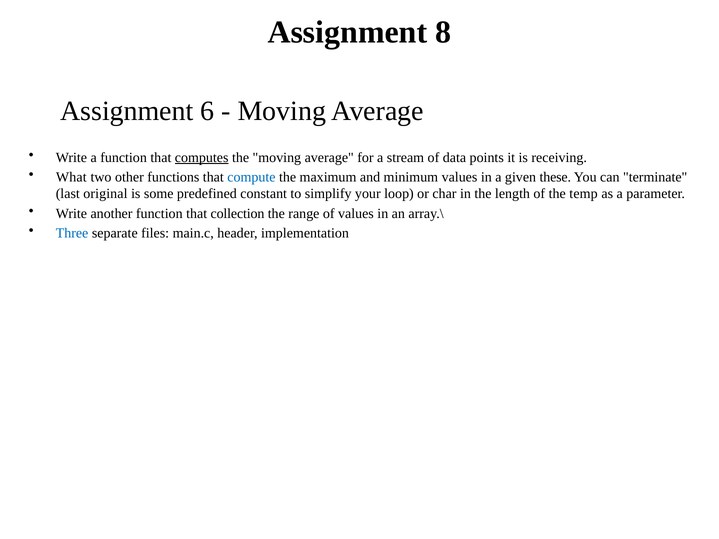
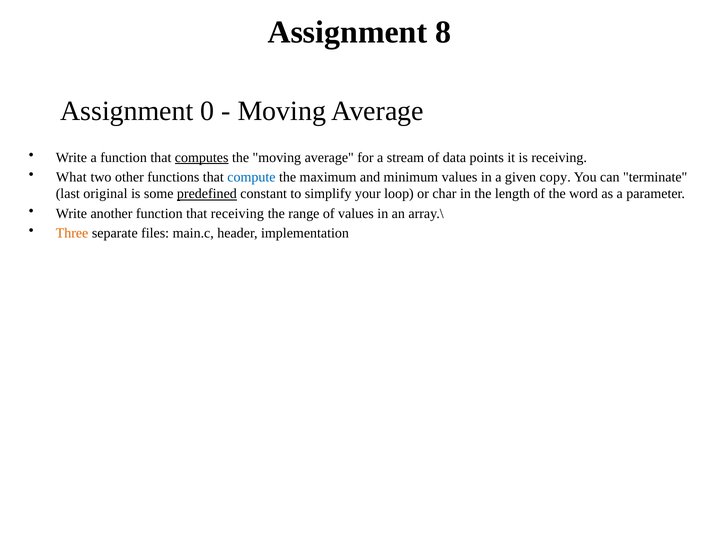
6: 6 -> 0
these: these -> copy
predefined underline: none -> present
temp: temp -> word
that collection: collection -> receiving
Three colour: blue -> orange
